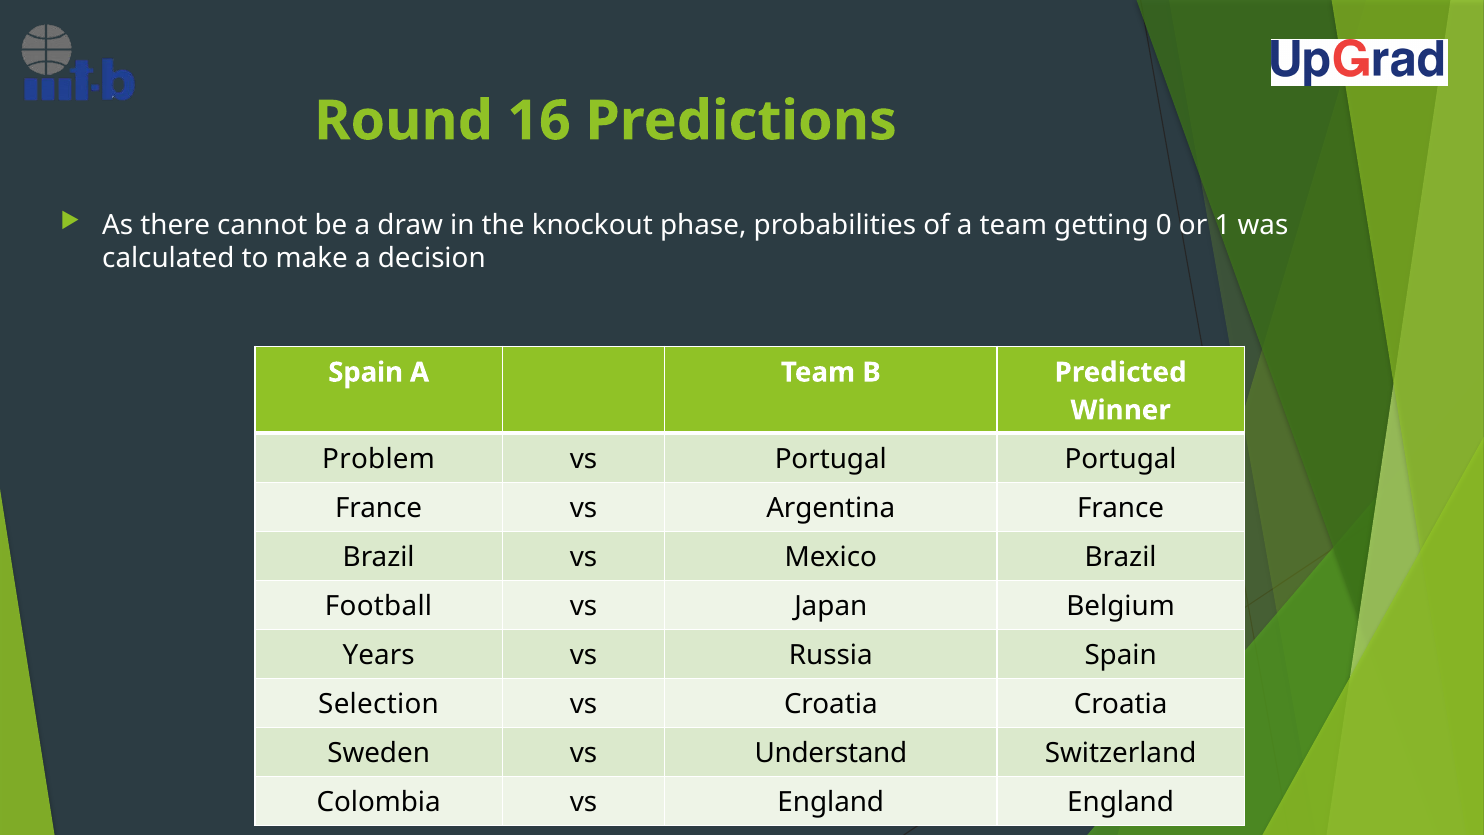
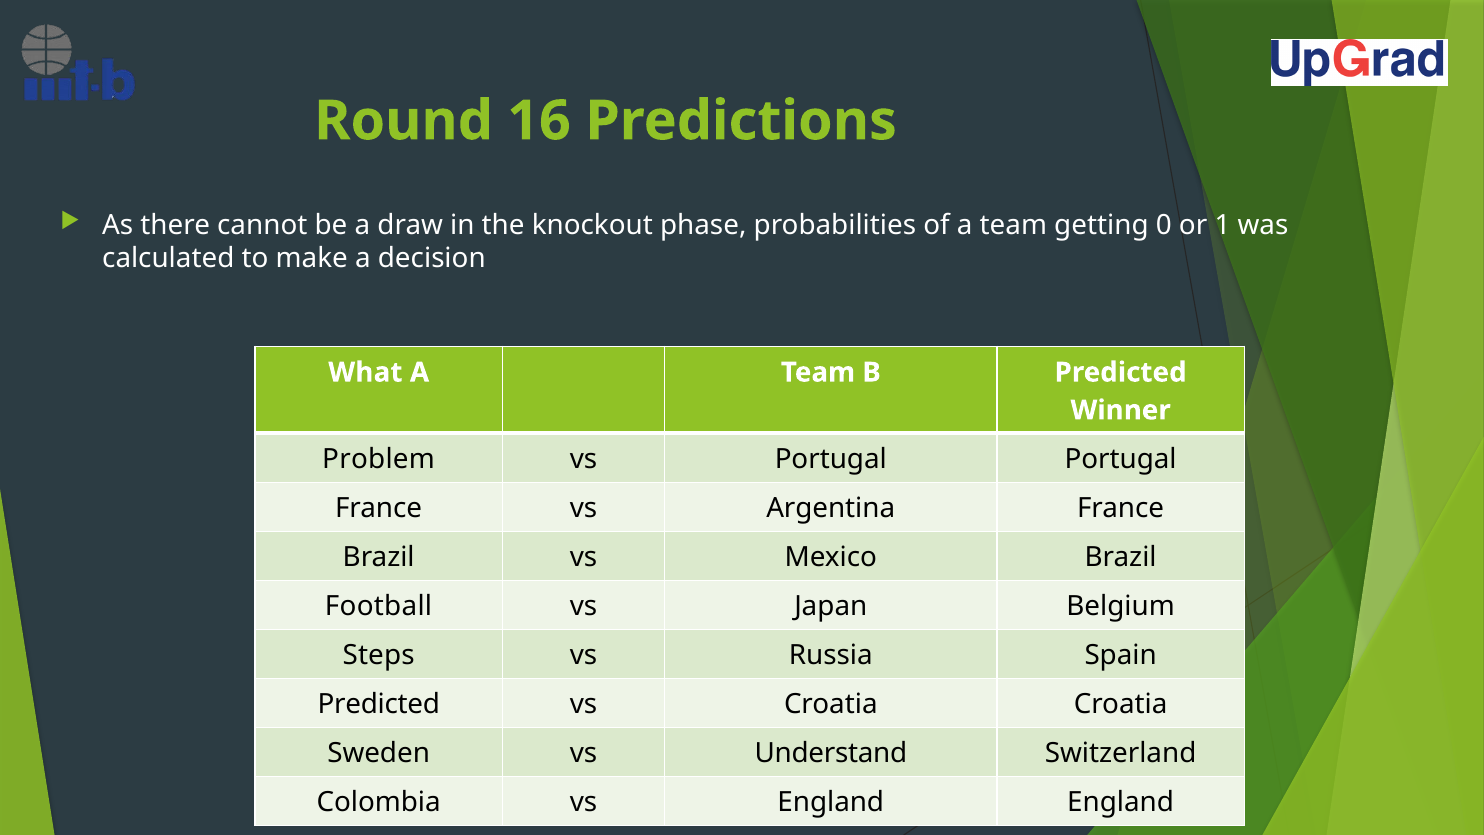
Spain at (366, 372): Spain -> What
Years: Years -> Steps
Selection at (379, 704): Selection -> Predicted
